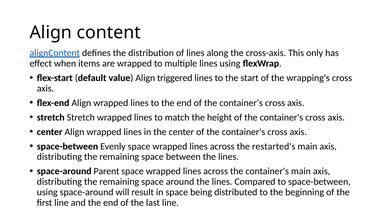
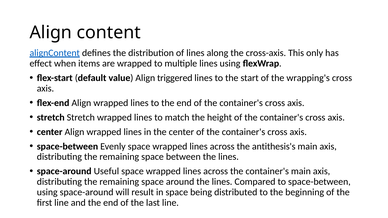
restarted's: restarted's -> antithesis's
Parent: Parent -> Useful
